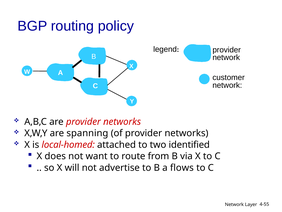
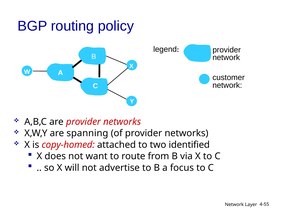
local-homed: local-homed -> copy-homed
flows: flows -> focus
